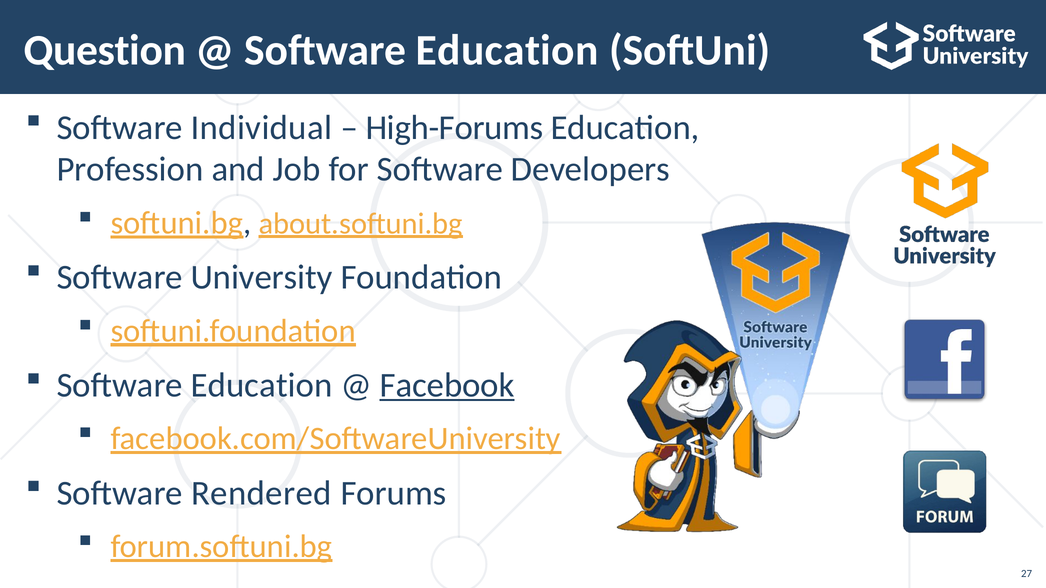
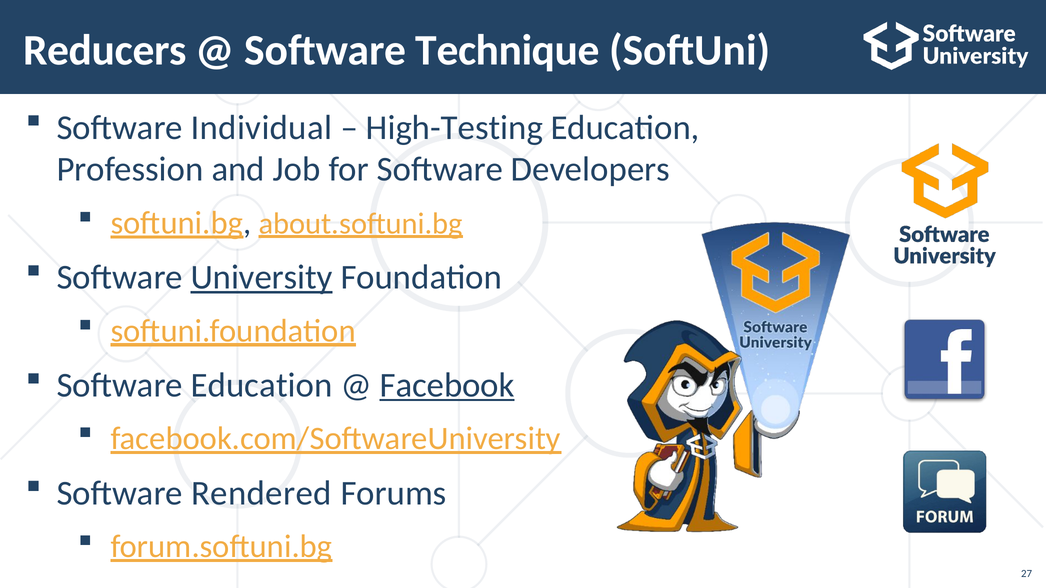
Question: Question -> Reducers
Education at (507, 50): Education -> Technique
High-Forums: High-Forums -> High-Testing
University underline: none -> present
